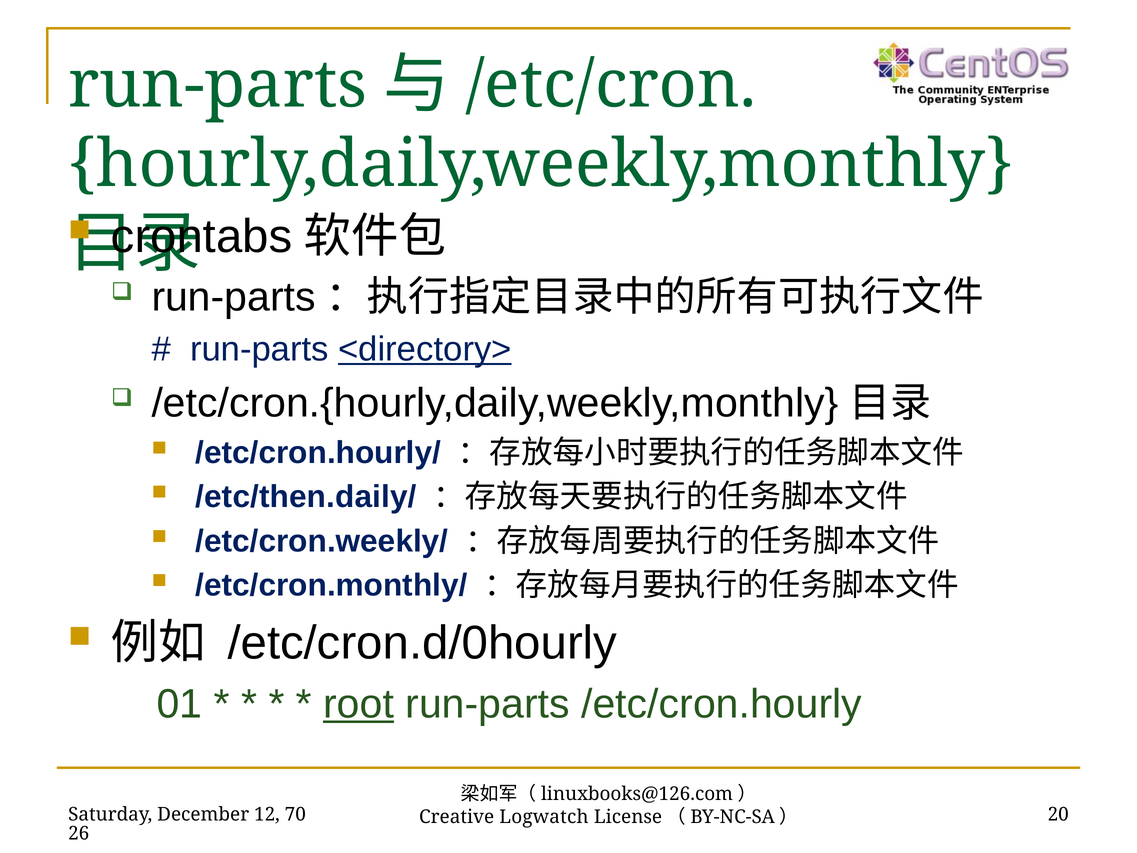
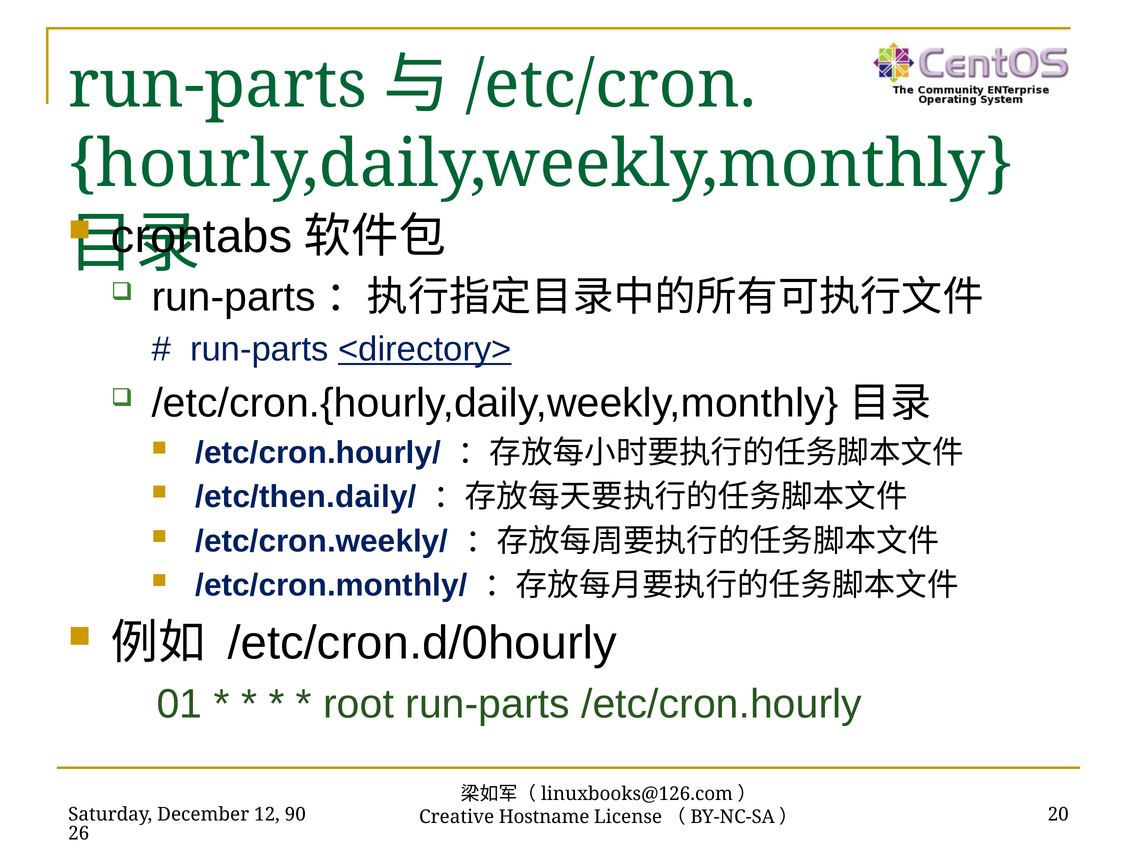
root underline: present -> none
70: 70 -> 90
Logwatch: Logwatch -> Hostname
